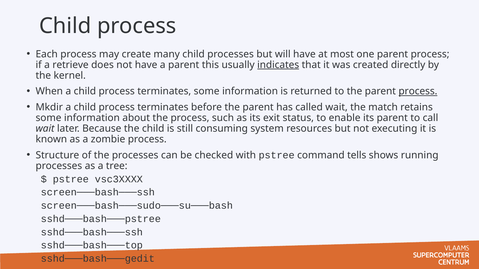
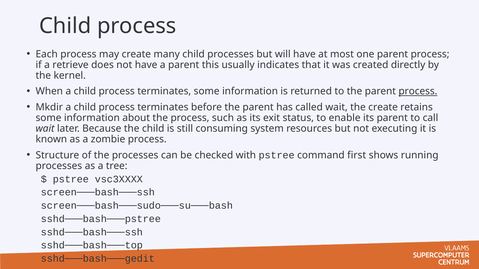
indicates underline: present -> none
the match: match -> create
tells: tells -> first
